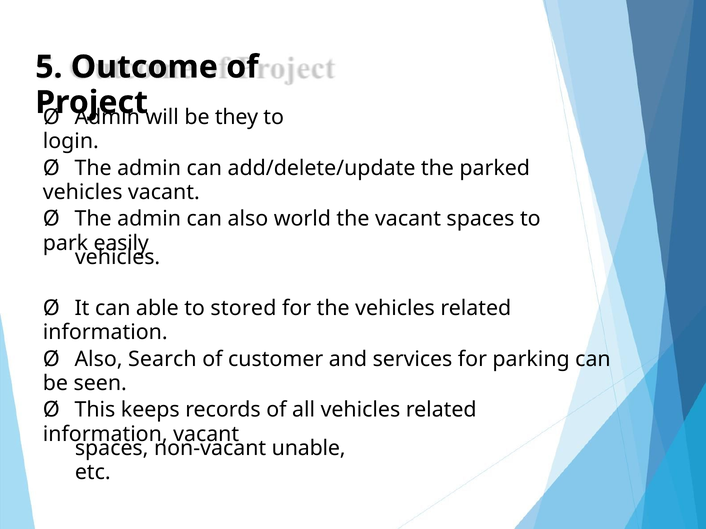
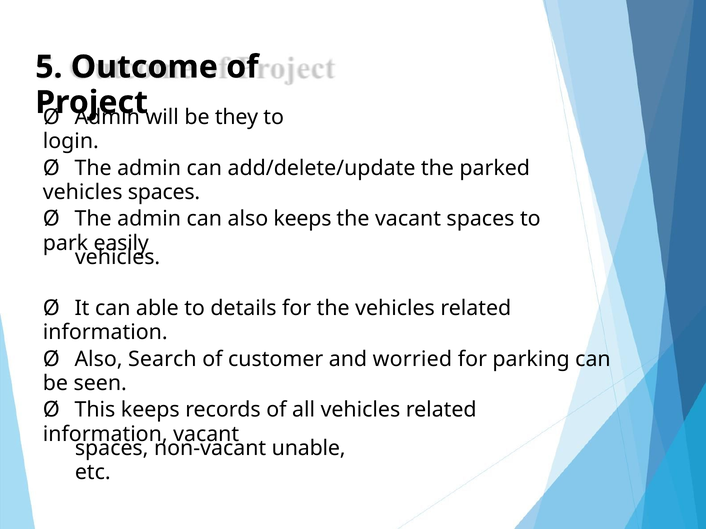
vehicles vacant: vacant -> spaces
also world: world -> keeps
stored: stored -> details
services: services -> worried
